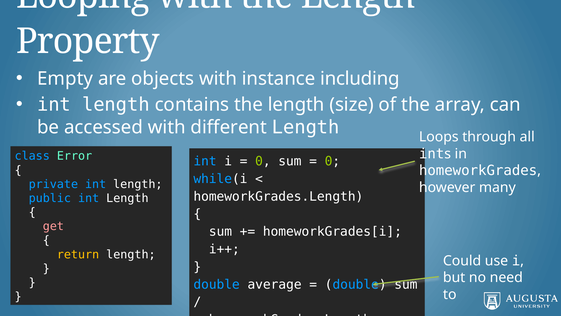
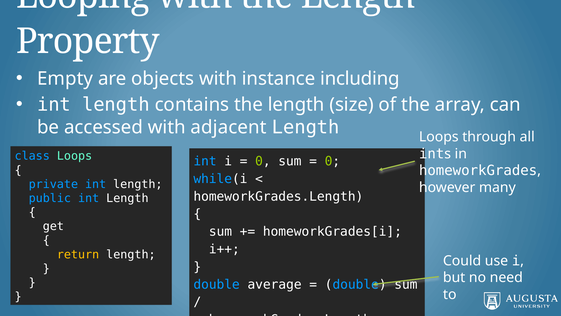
different: different -> adjacent
class Error: Error -> Loops
get colour: pink -> white
